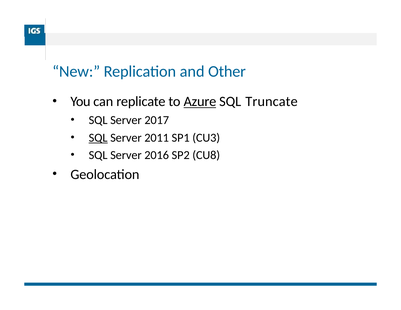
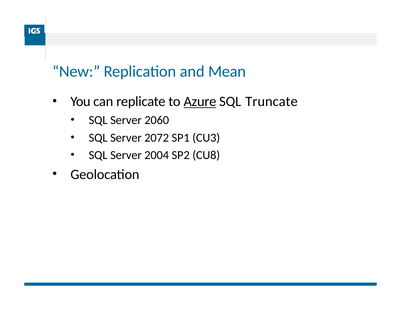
Other: Other -> Mean
2017: 2017 -> 2060
SQL at (98, 138) underline: present -> none
2011: 2011 -> 2072
2016: 2016 -> 2004
